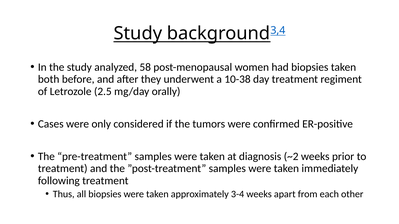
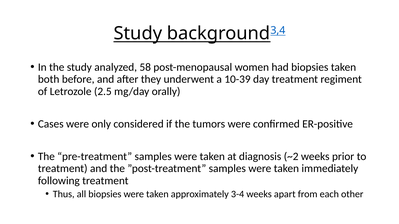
10-38: 10-38 -> 10-39
